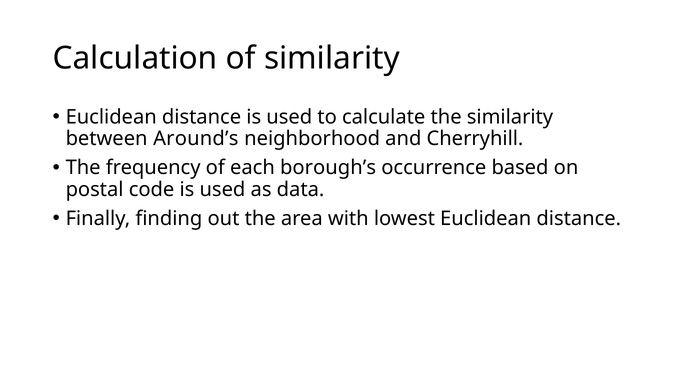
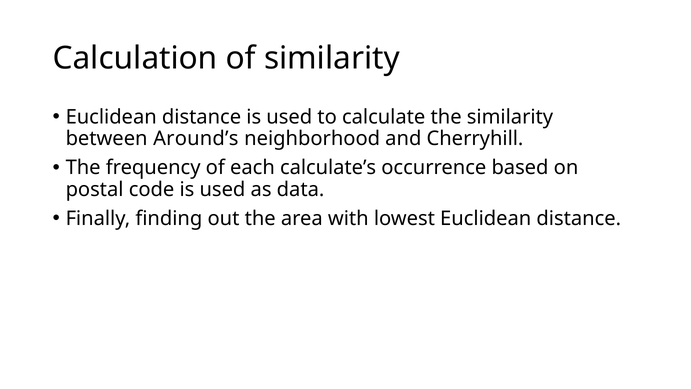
borough’s: borough’s -> calculate’s
